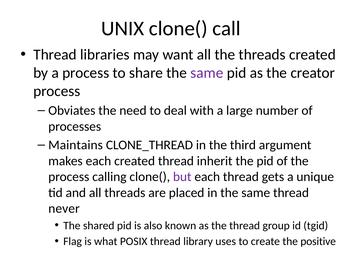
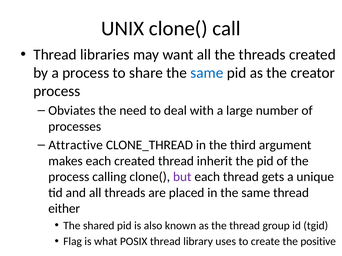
same at (207, 73) colour: purple -> blue
Maintains: Maintains -> Attractive
never: never -> either
